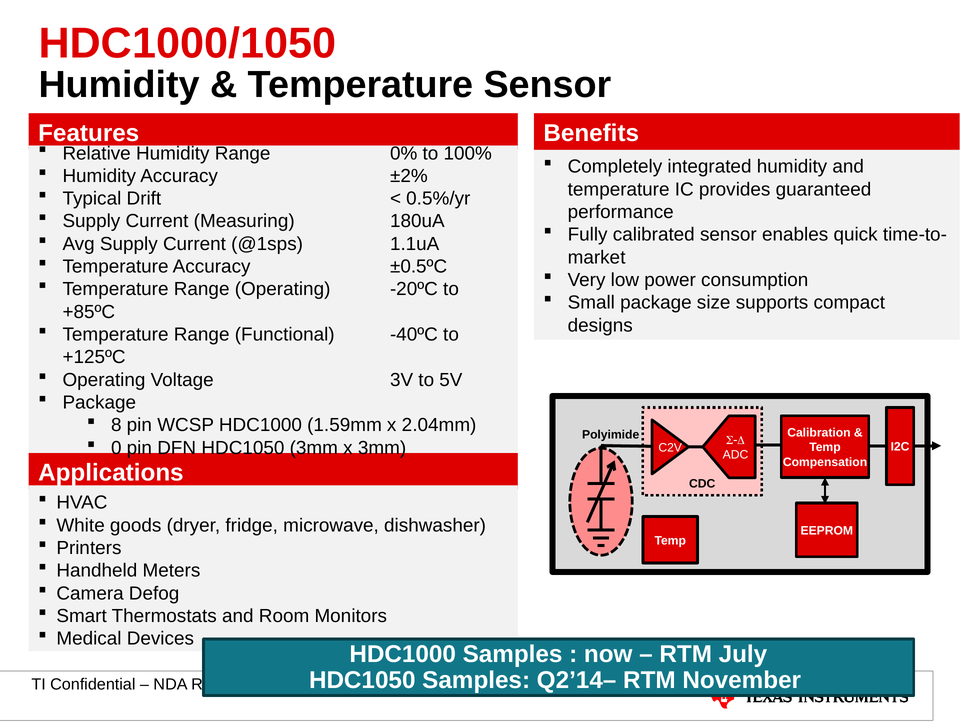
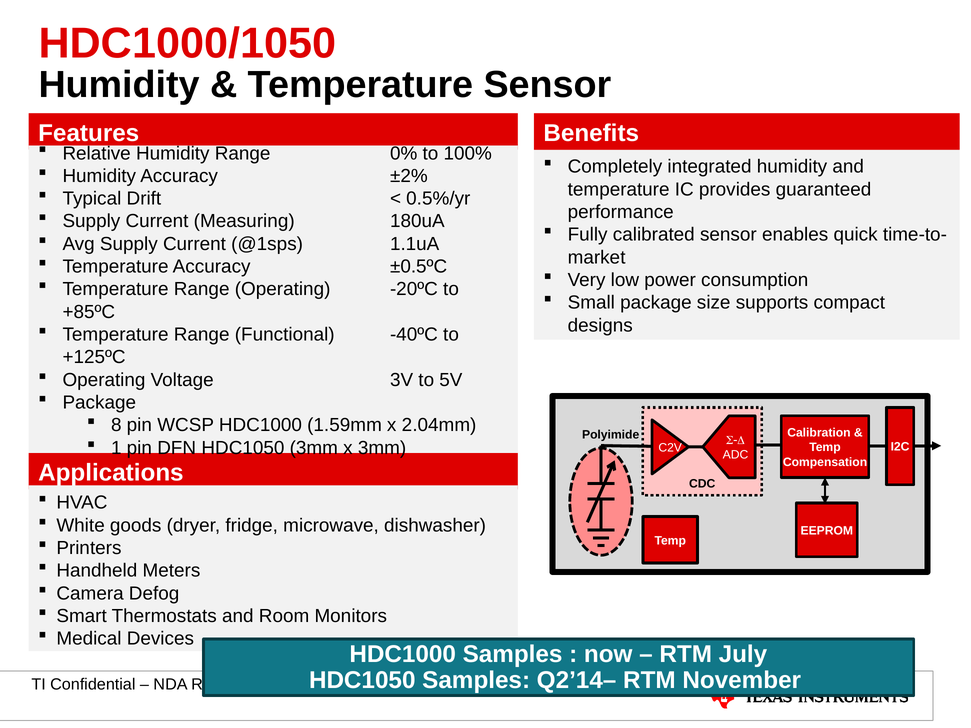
0: 0 -> 1
